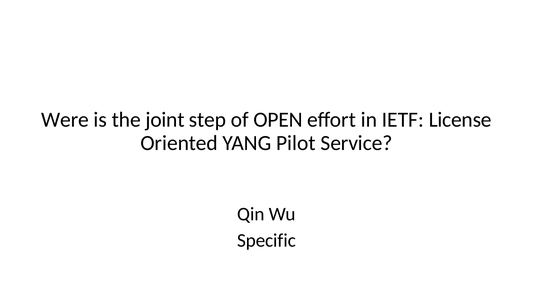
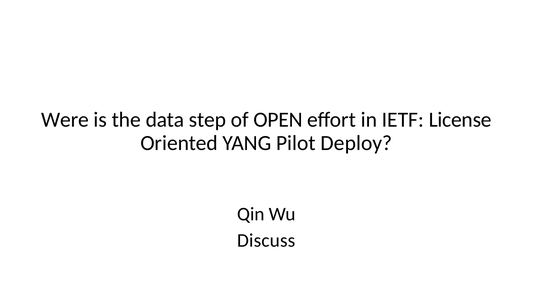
joint: joint -> data
Service: Service -> Deploy
Specific: Specific -> Discuss
